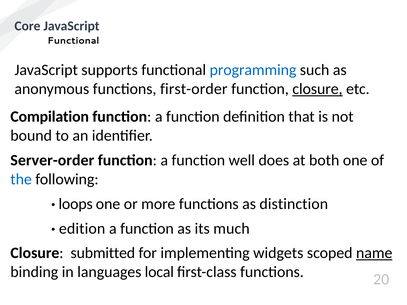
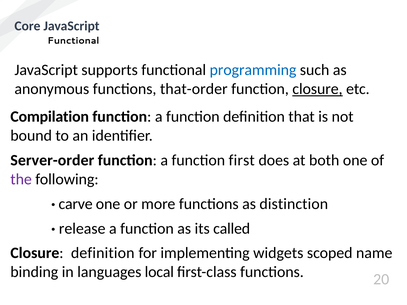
first-order: first-order -> that-order
well: well -> first
the colour: blue -> purple
loops: loops -> carve
edition: edition -> release
much: much -> called
Closure submitted: submitted -> definition
name underline: present -> none
